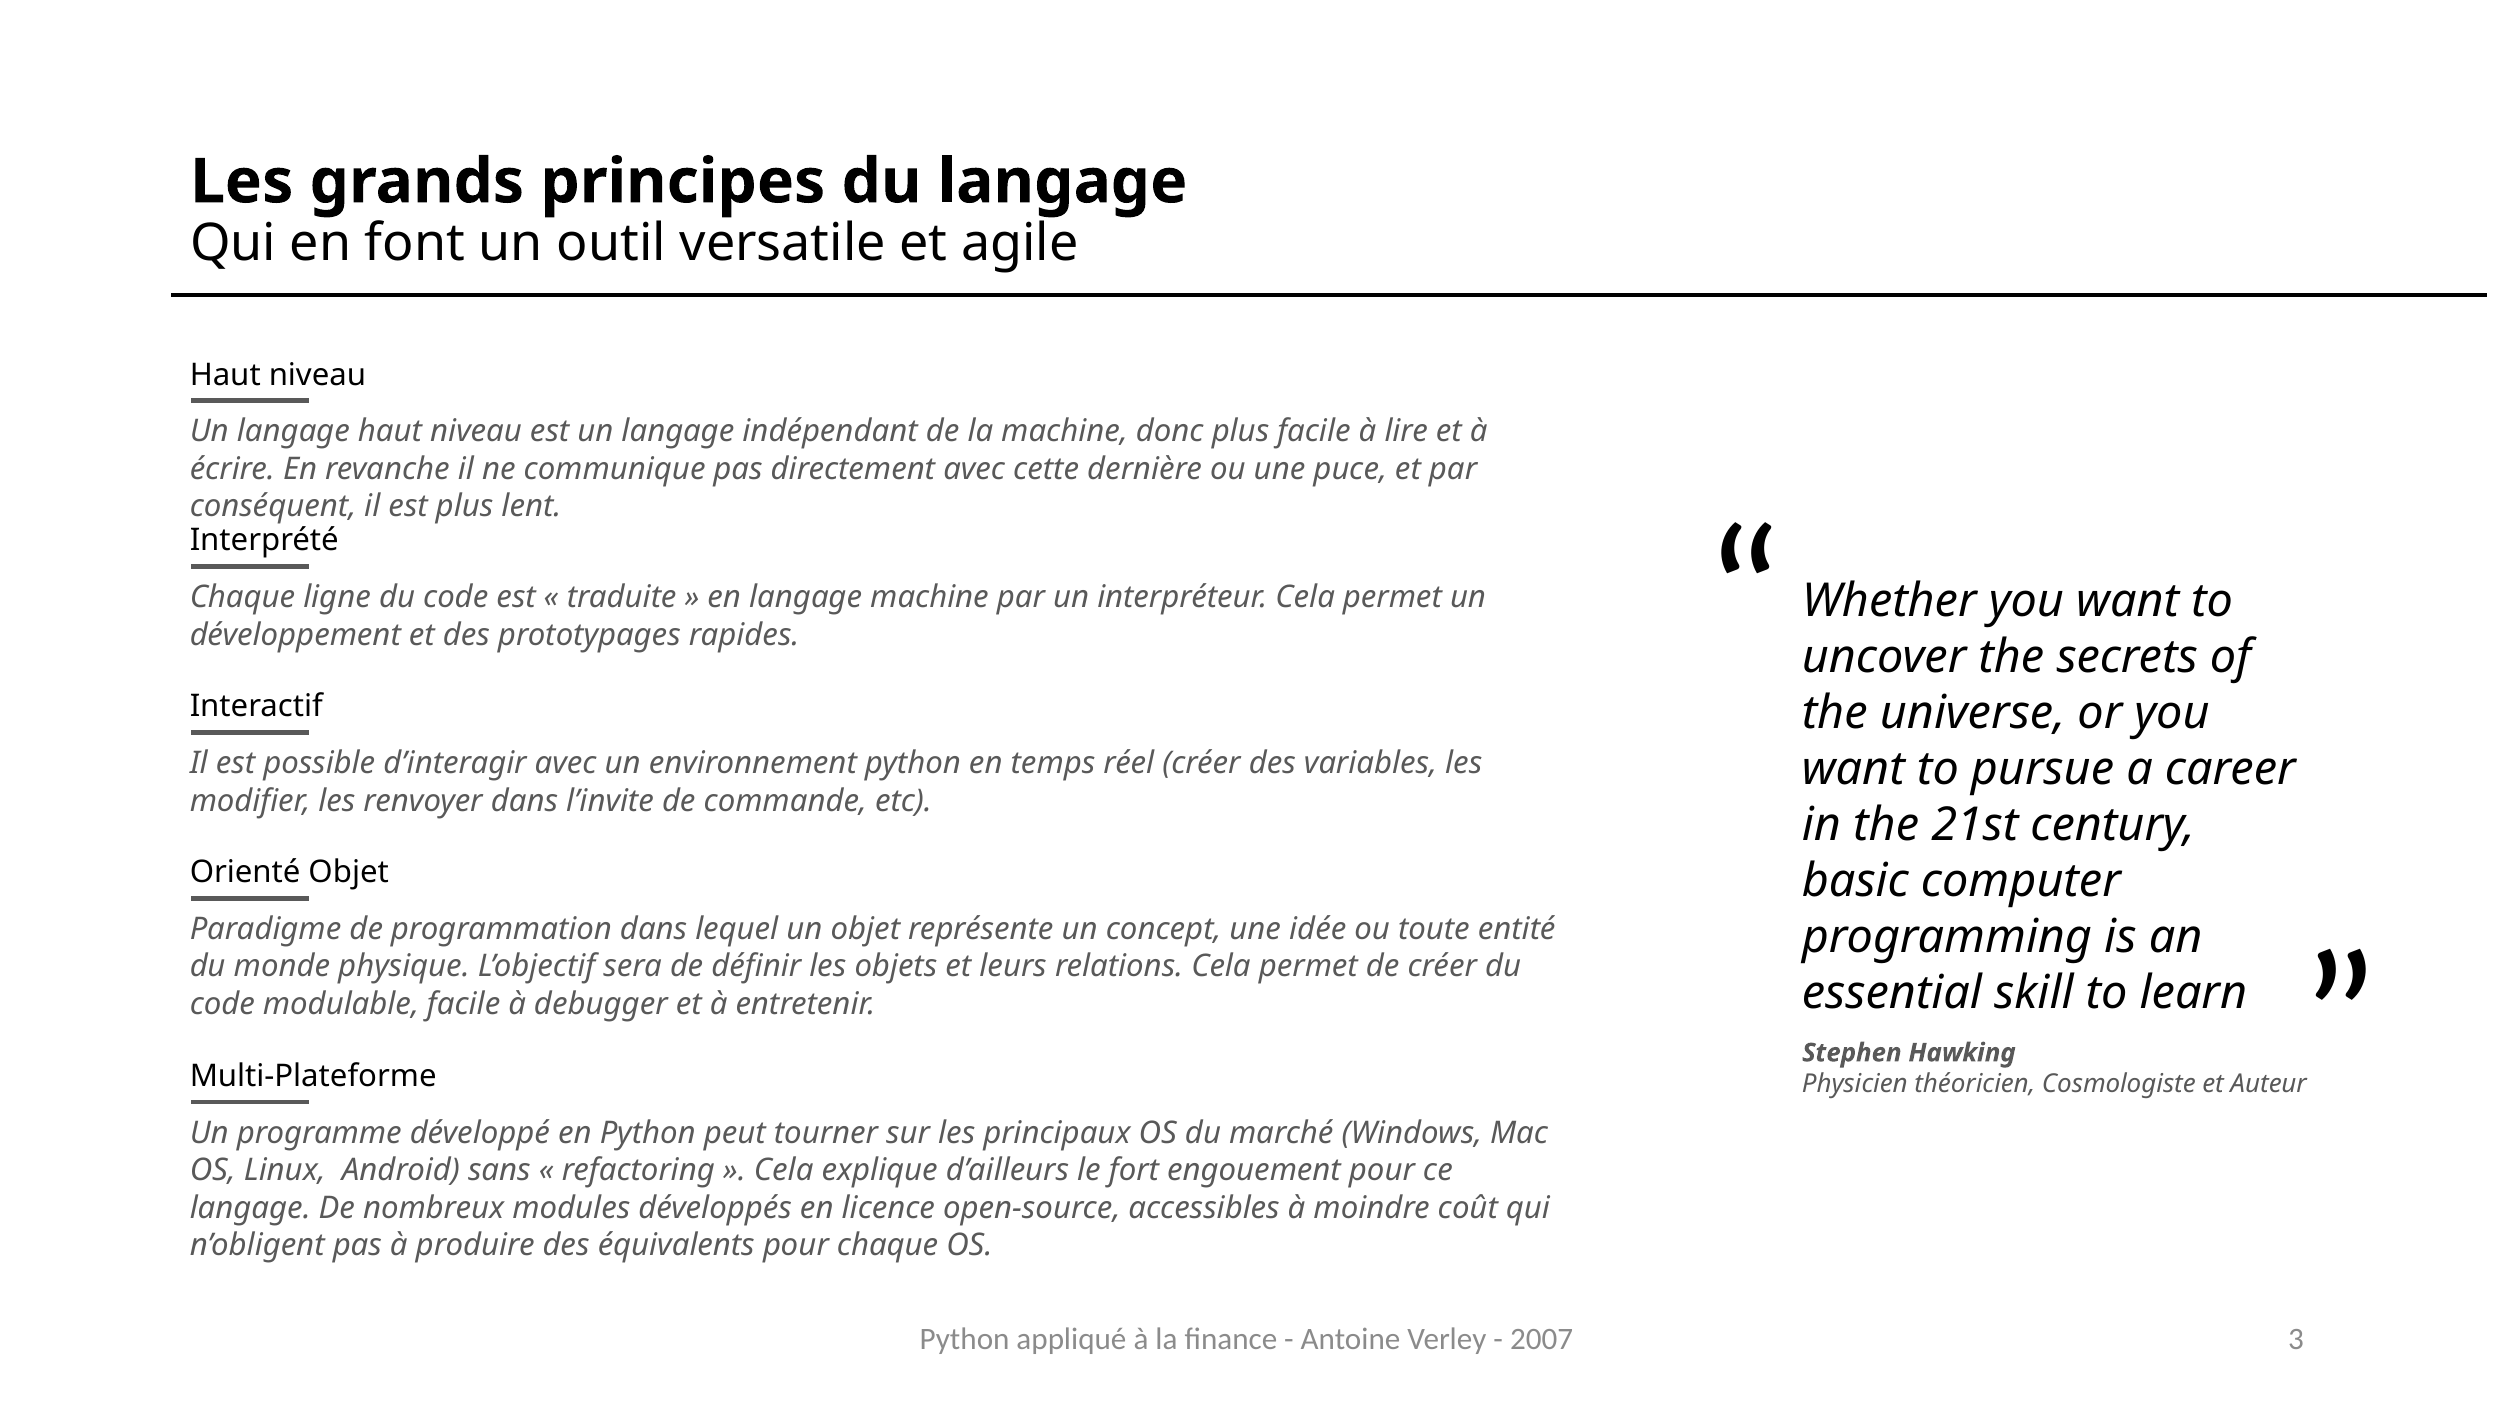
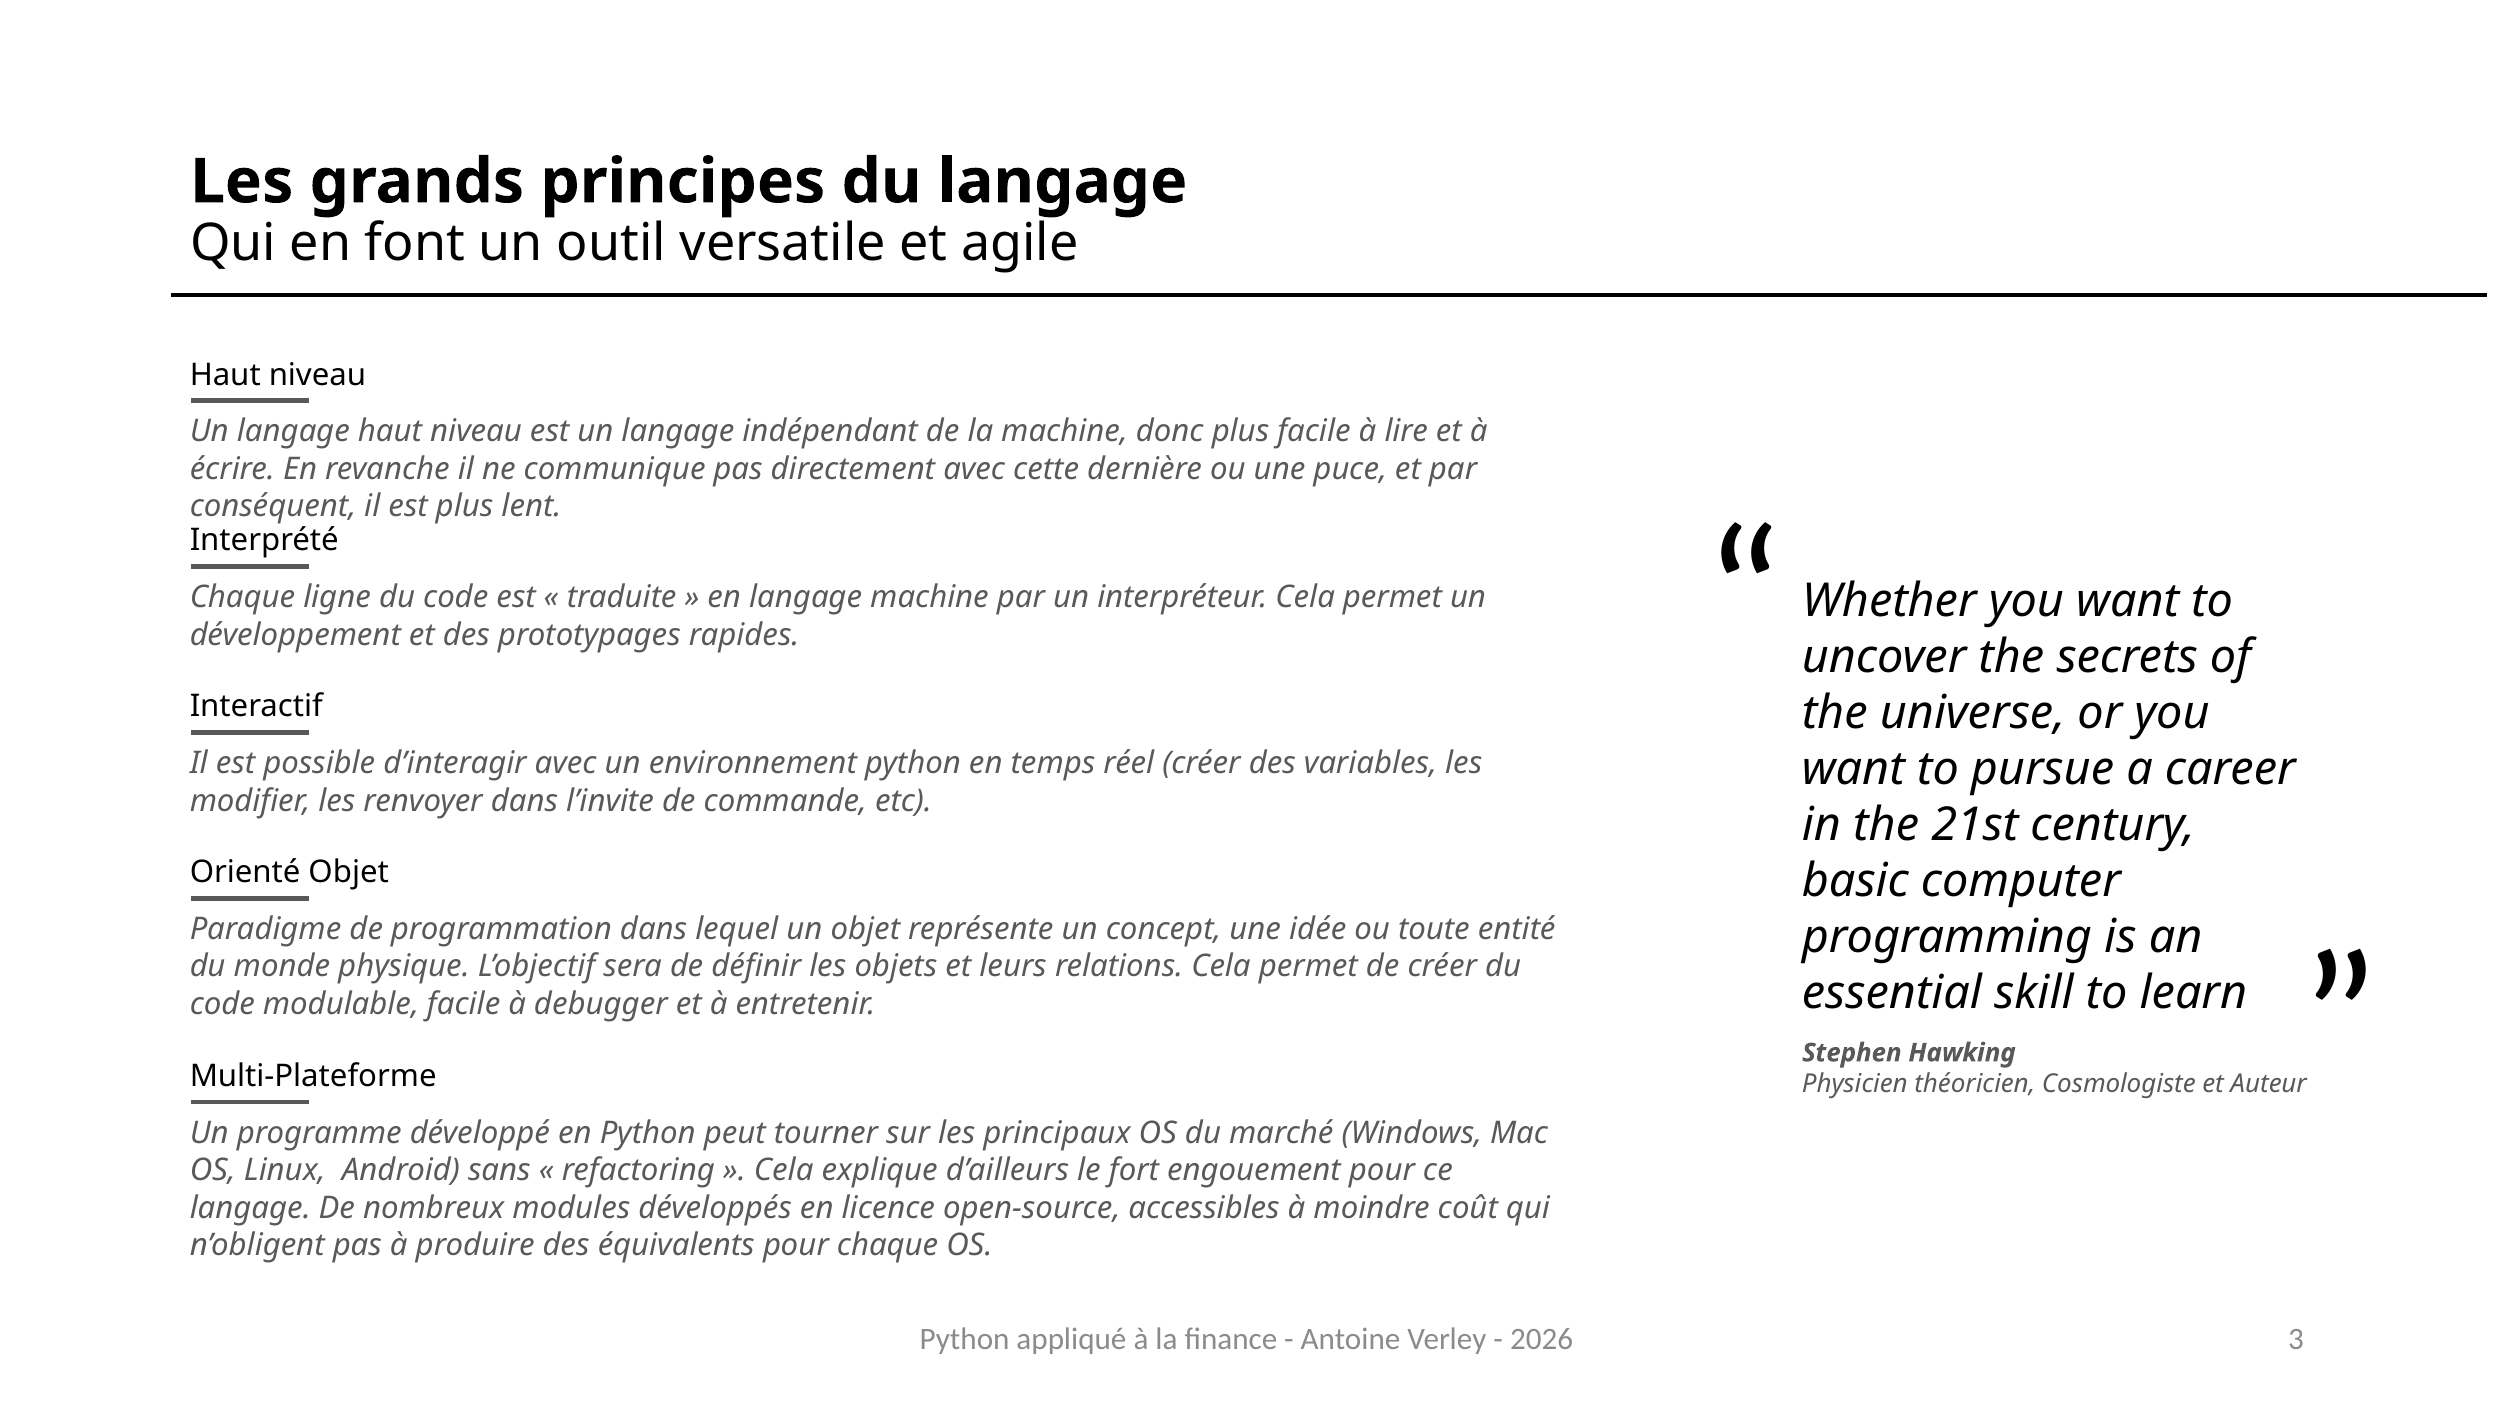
2007: 2007 -> 2026
